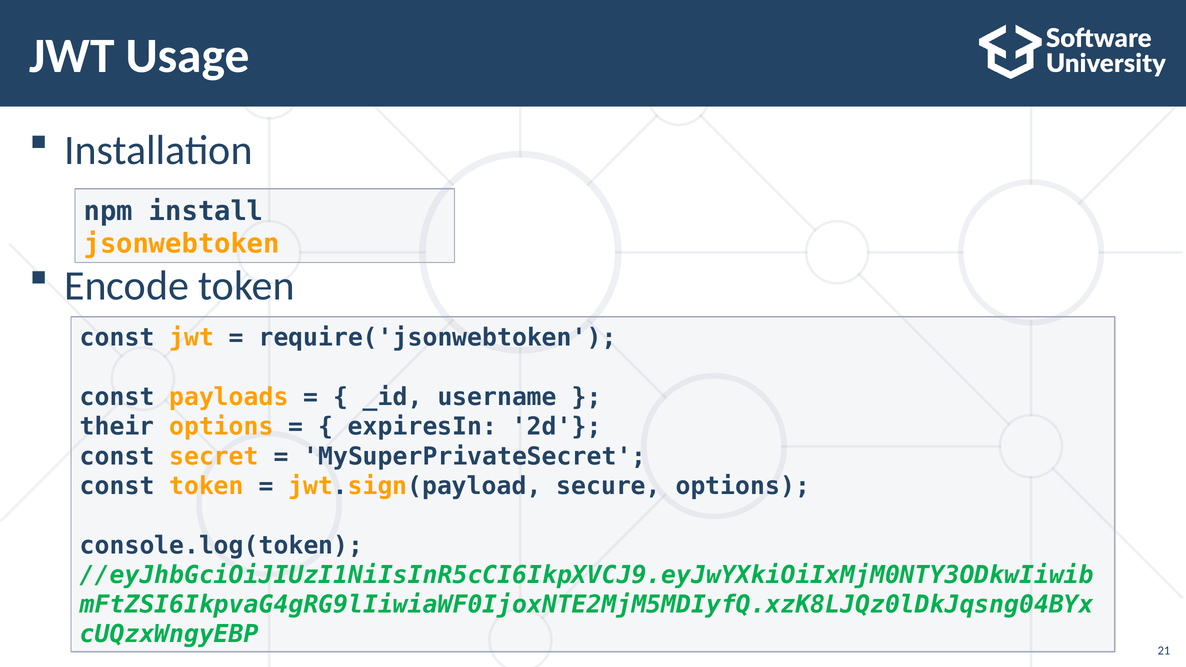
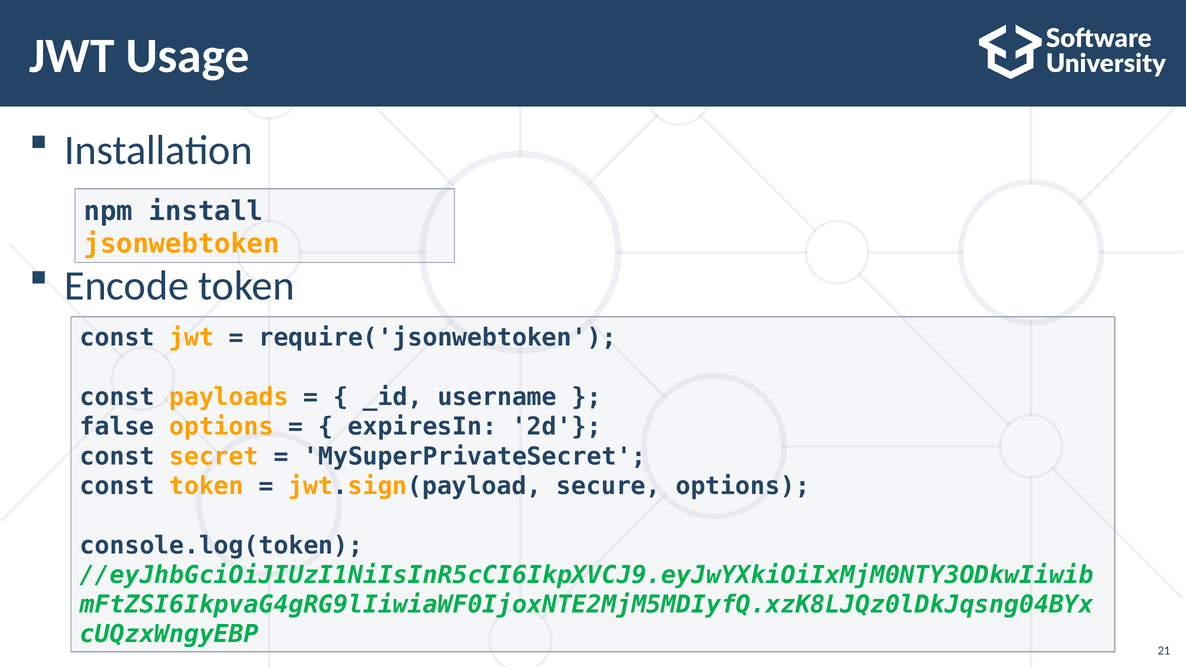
their: their -> false
